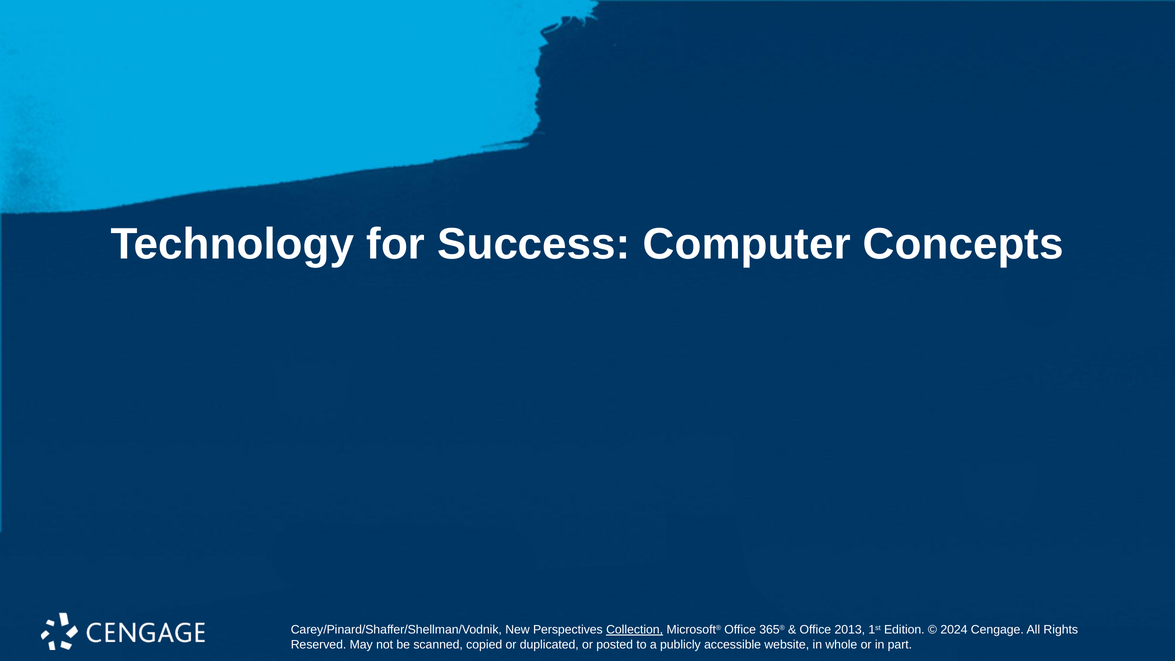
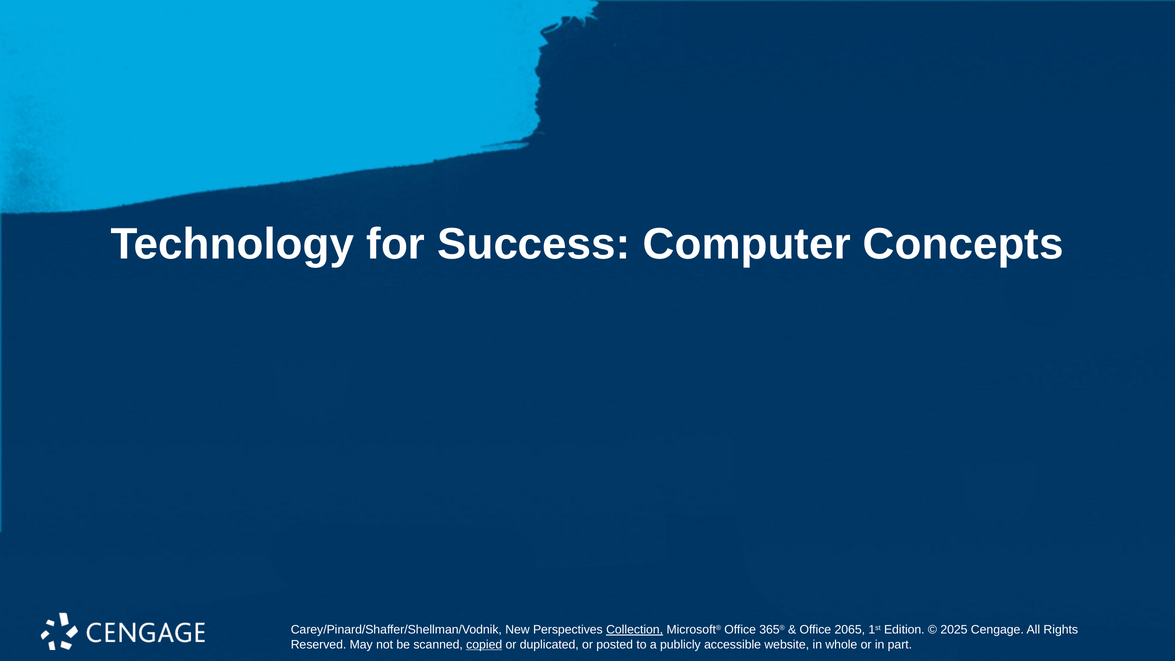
2013: 2013 -> 2065
2024: 2024 -> 2025
copied underline: none -> present
